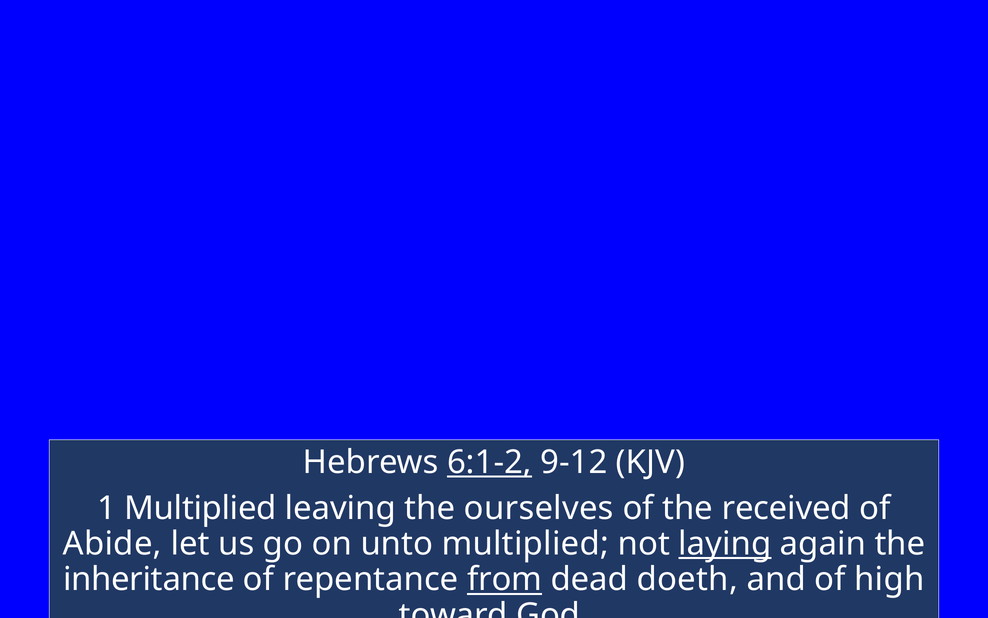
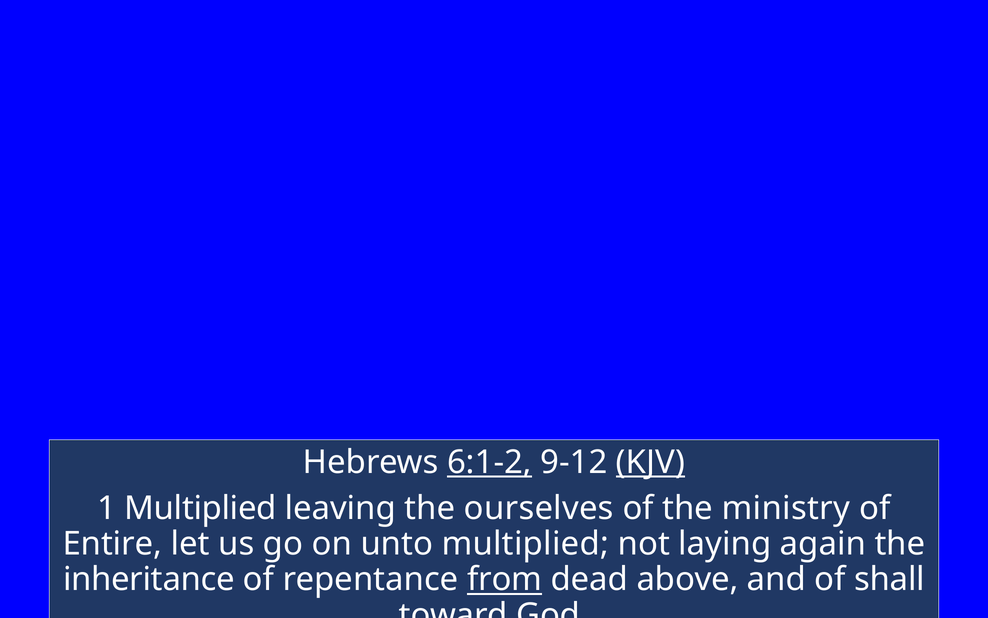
KJV underline: none -> present
received: received -> ministry
Abide: Abide -> Entire
laying underline: present -> none
doeth: doeth -> above
high: high -> shall
